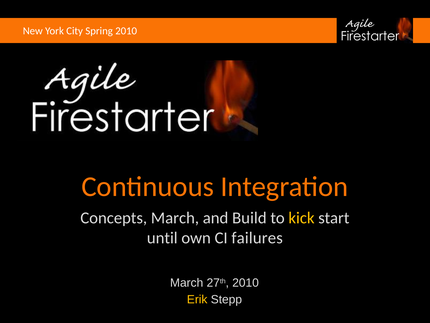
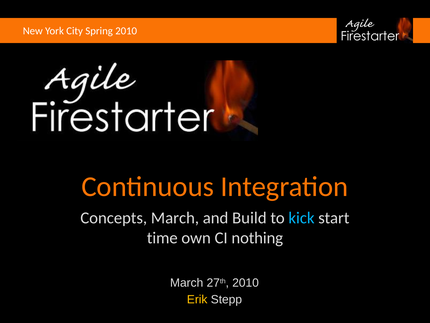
kick colour: yellow -> light blue
until: until -> time
failures: failures -> nothing
